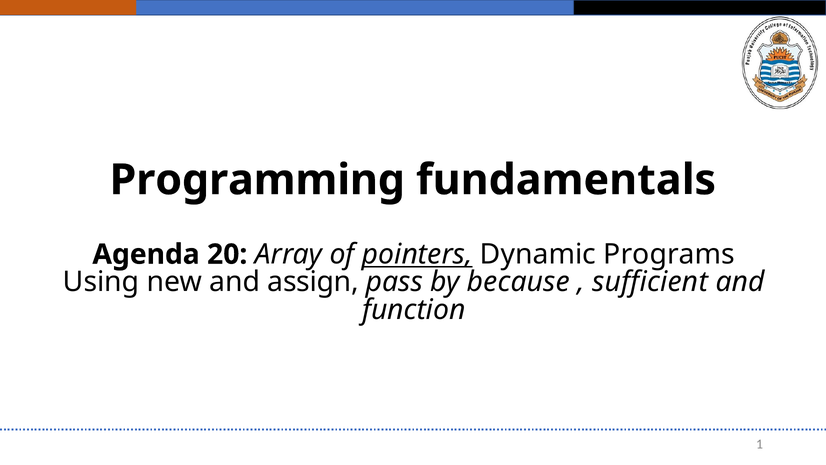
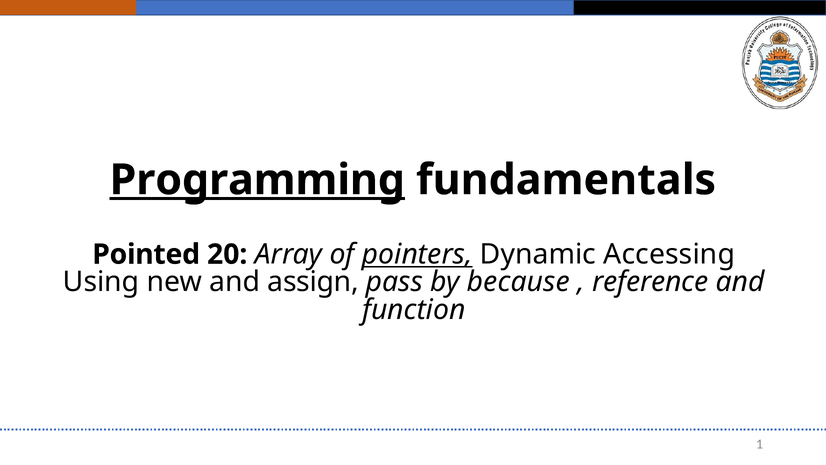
Programming underline: none -> present
Agenda: Agenda -> Pointed
Programs: Programs -> Accessing
sufficient: sufficient -> reference
